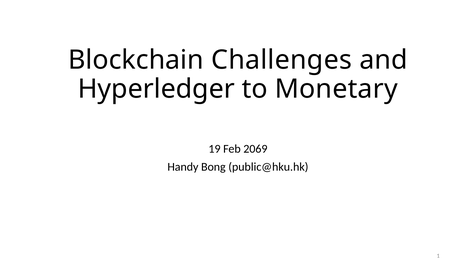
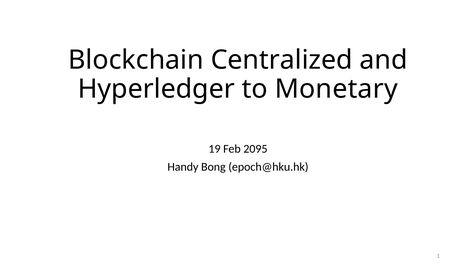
Challenges: Challenges -> Centralized
2069: 2069 -> 2095
public@hku.hk: public@hku.hk -> epoch@hku.hk
